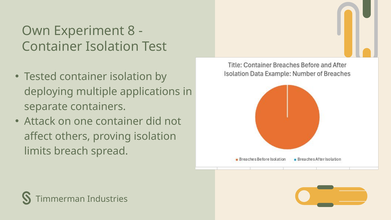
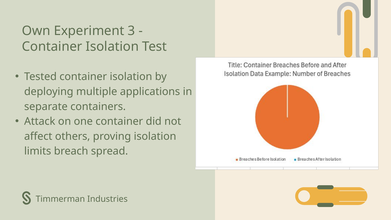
8: 8 -> 3
